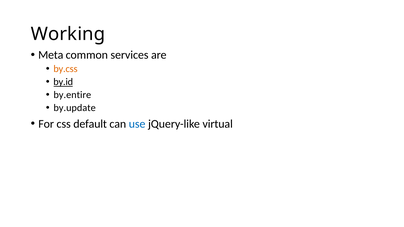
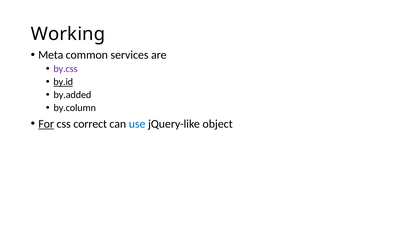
by.css colour: orange -> purple
by.entire: by.entire -> by.added
by.update: by.update -> by.column
For underline: none -> present
default: default -> correct
virtual: virtual -> object
